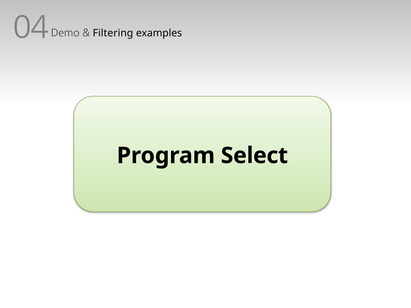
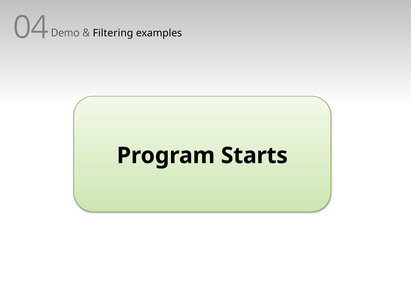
Select: Select -> Starts
